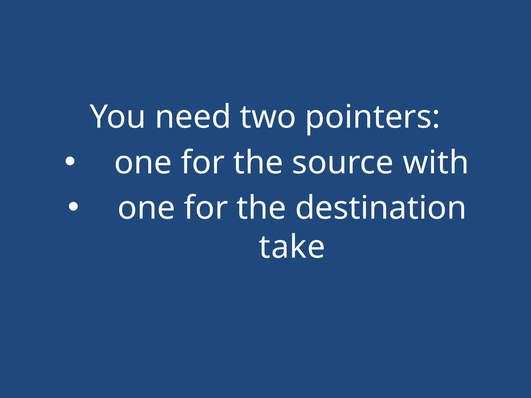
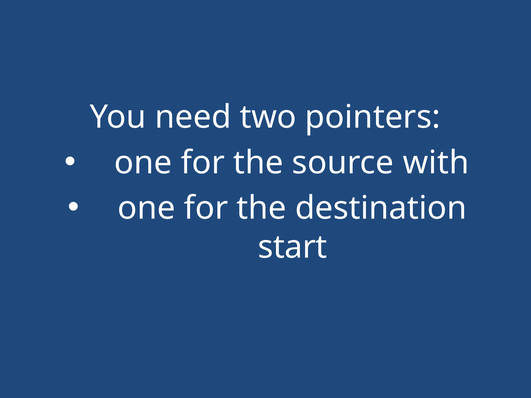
take: take -> start
